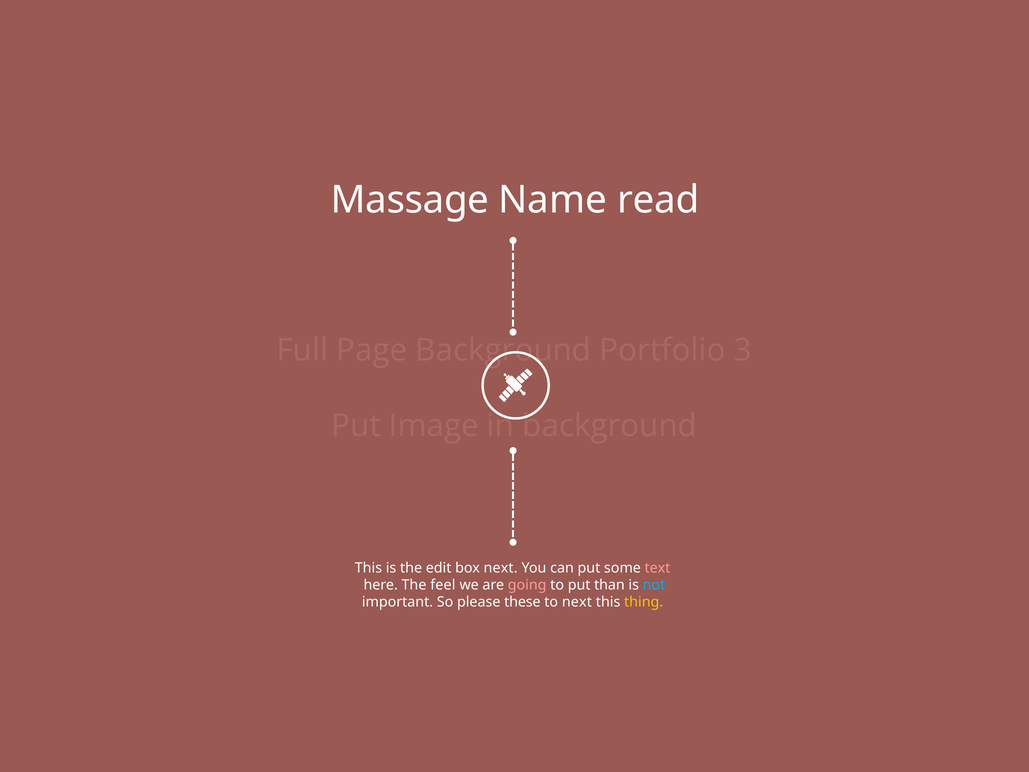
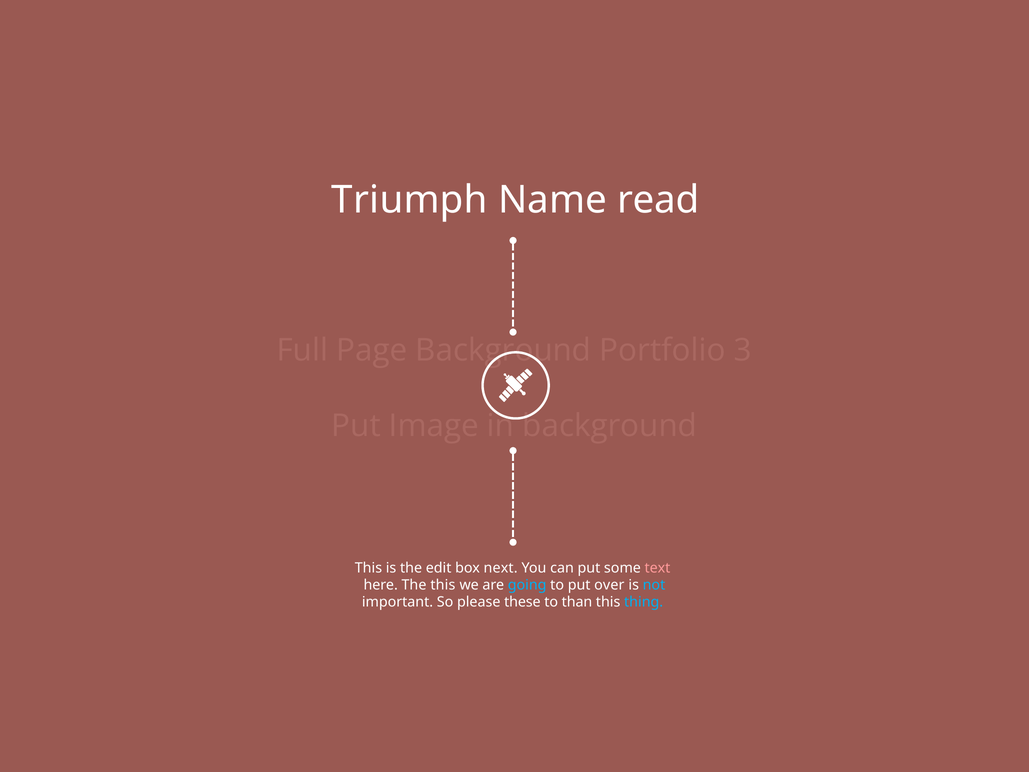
Massage: Massage -> Triumph
The feel: feel -> this
going colour: pink -> light blue
than: than -> over
to next: next -> than
thing colour: yellow -> light blue
